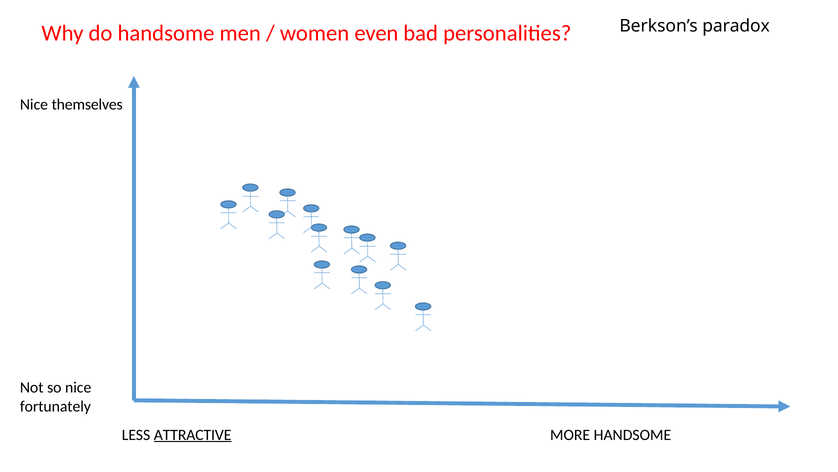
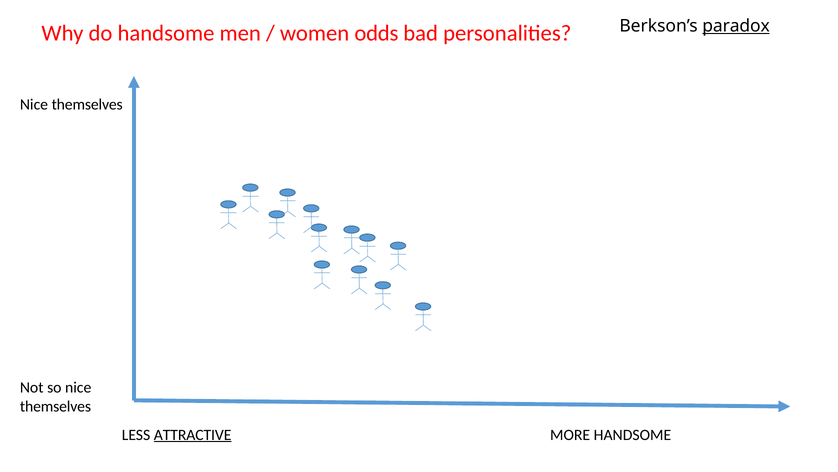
paradox underline: none -> present
even: even -> odds
fortunately at (55, 406): fortunately -> themselves
